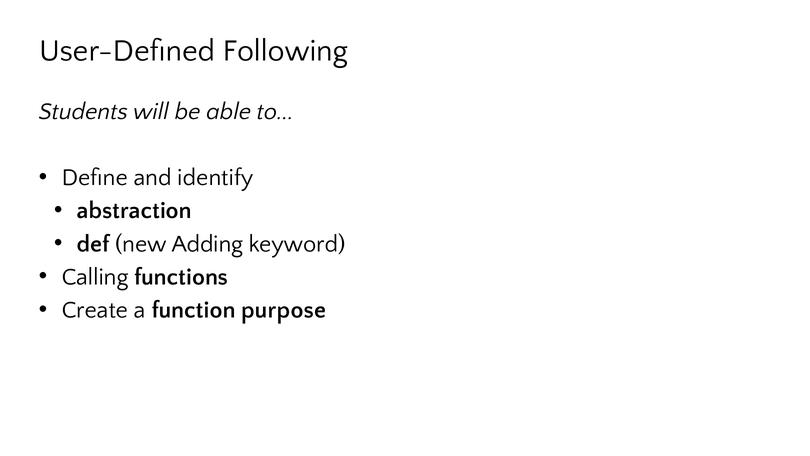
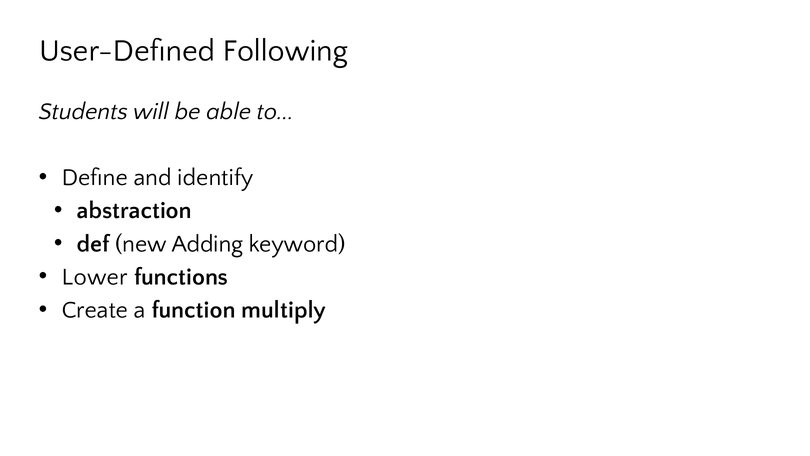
Calling: Calling -> Lower
purpose: purpose -> multiply
